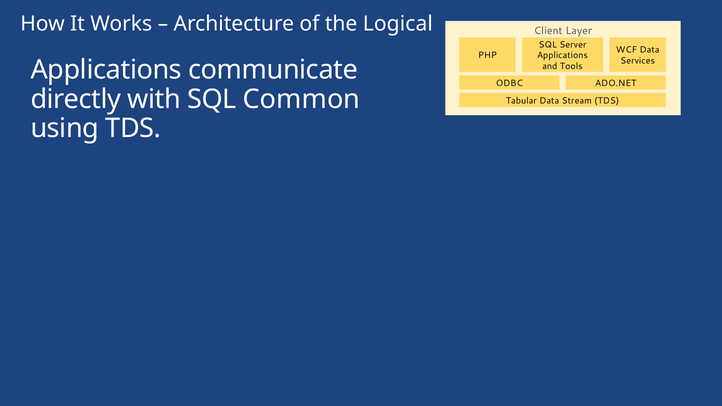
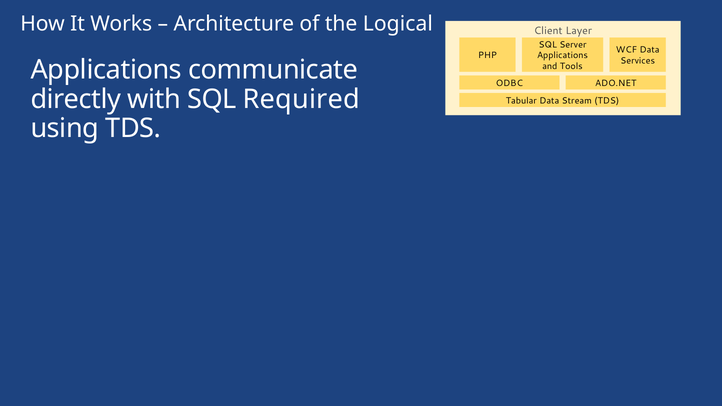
Common: Common -> Required
